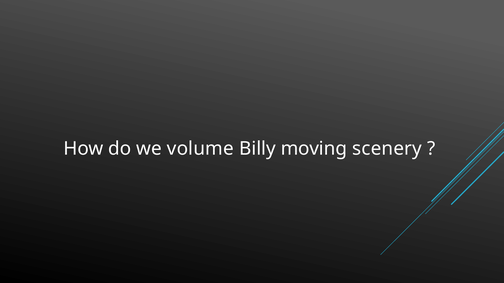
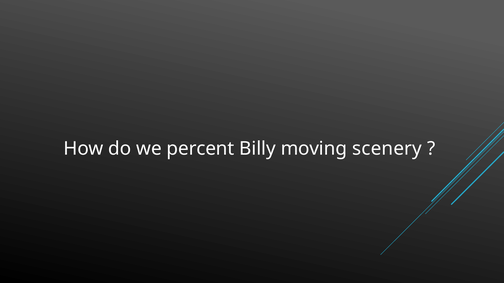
volume: volume -> percent
